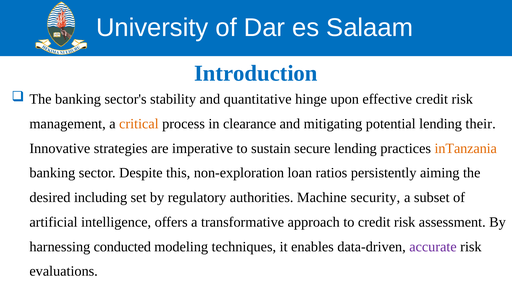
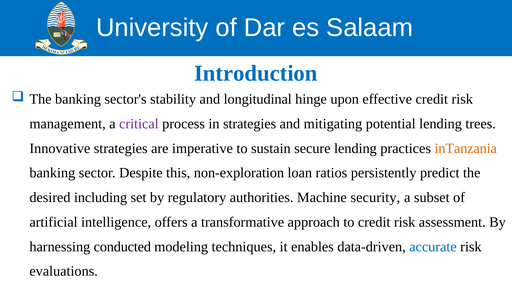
quantitative: quantitative -> longitudinal
critical colour: orange -> purple
in clearance: clearance -> strategies
their: their -> trees
aiming: aiming -> predict
accurate colour: purple -> blue
